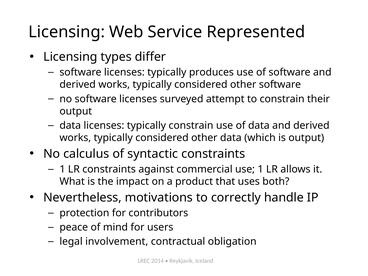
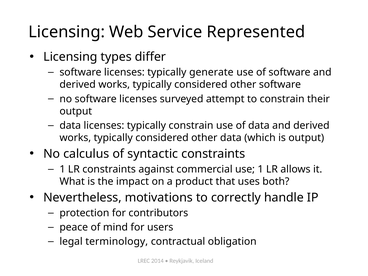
produces: produces -> generate
involvement: involvement -> terminology
